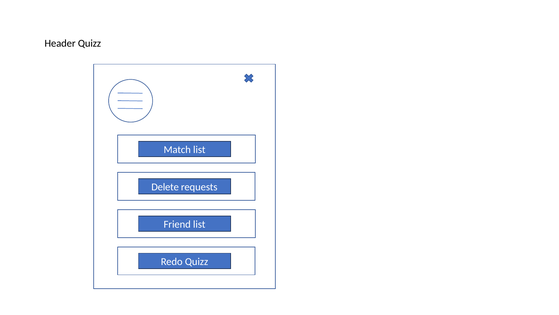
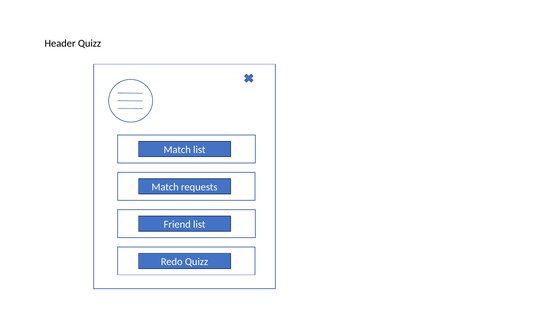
Delete at (165, 187): Delete -> Match
